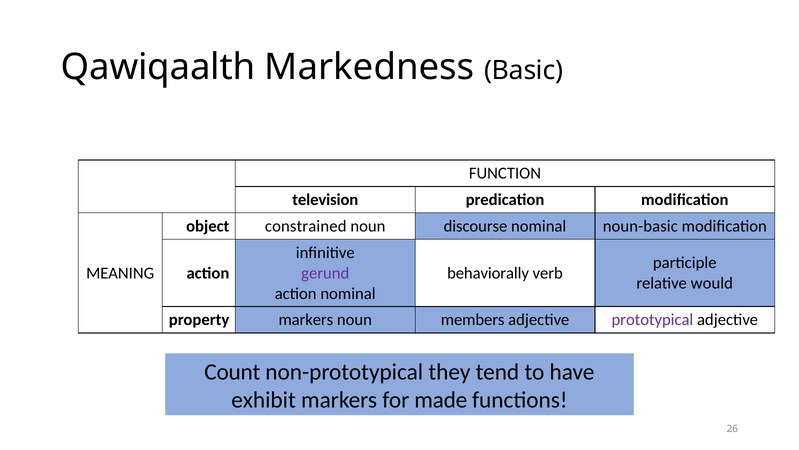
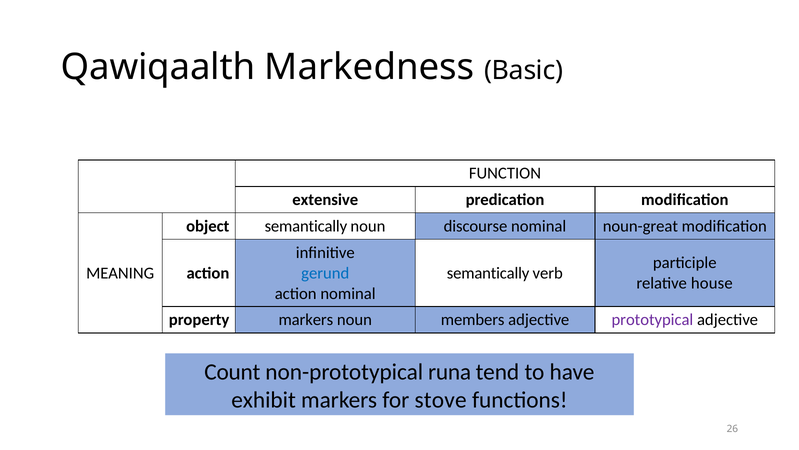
television: television -> extensive
object constrained: constrained -> semantically
noun-basic: noun-basic -> noun-great
gerund colour: purple -> blue
behaviorally at (488, 273): behaviorally -> semantically
would: would -> house
they: they -> runa
made: made -> stove
